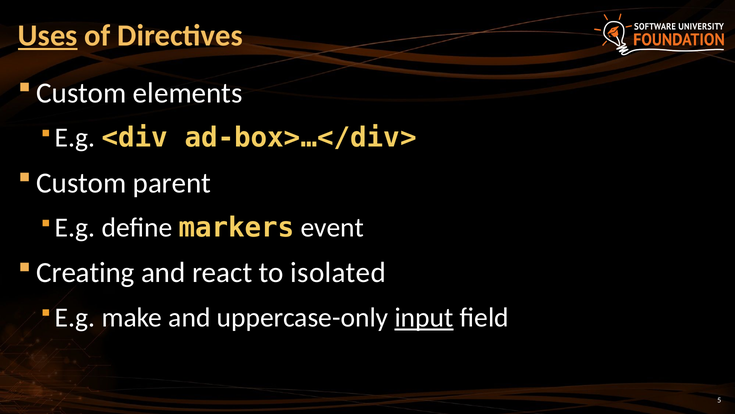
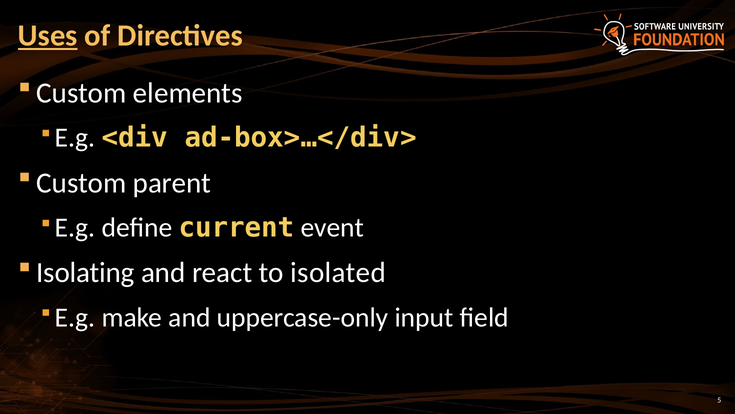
markers: markers -> current
Creating: Creating -> Isolating
input underline: present -> none
